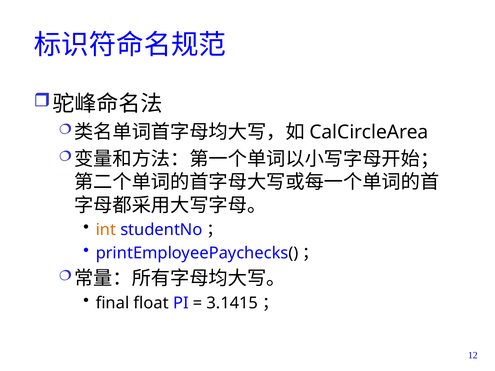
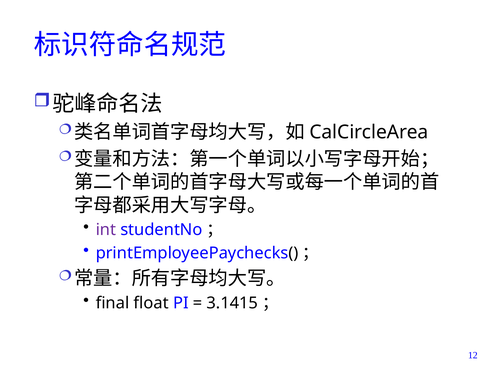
int colour: orange -> purple
